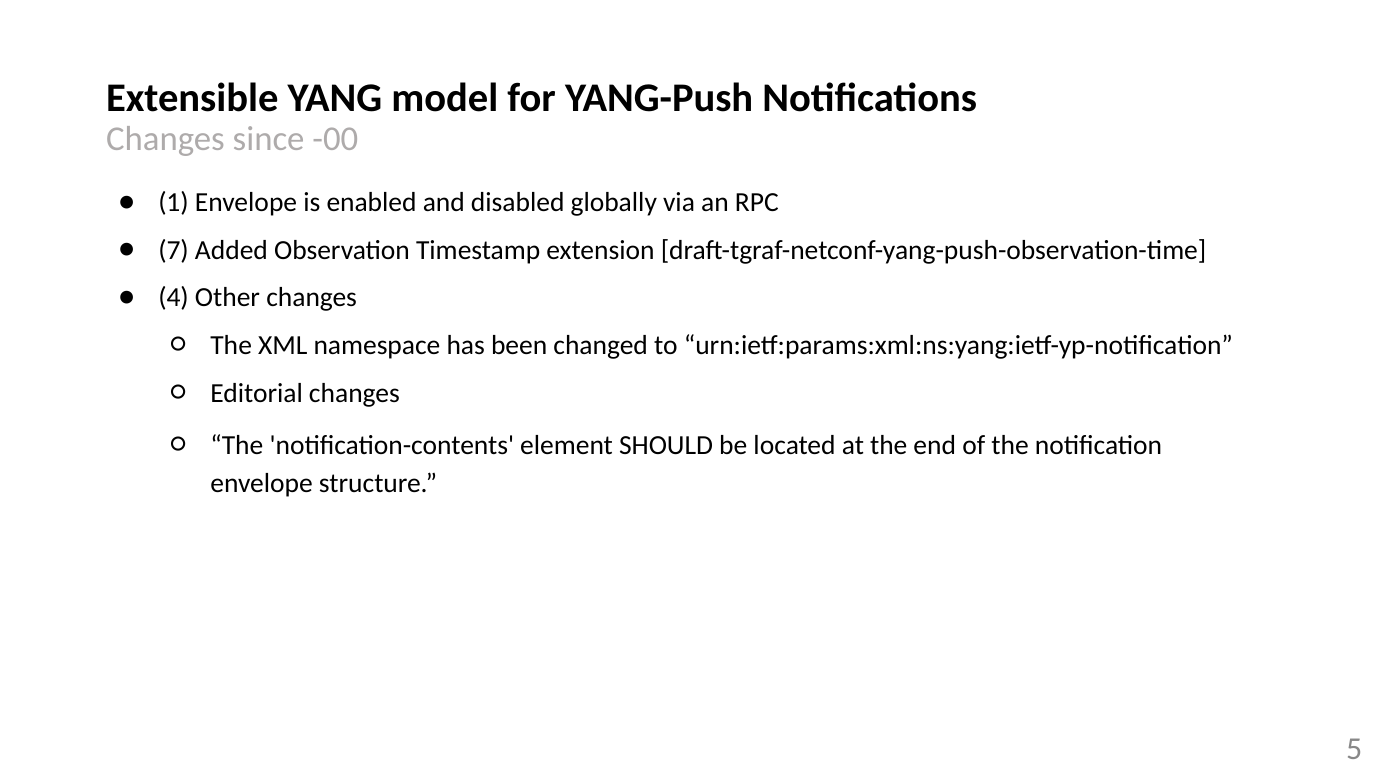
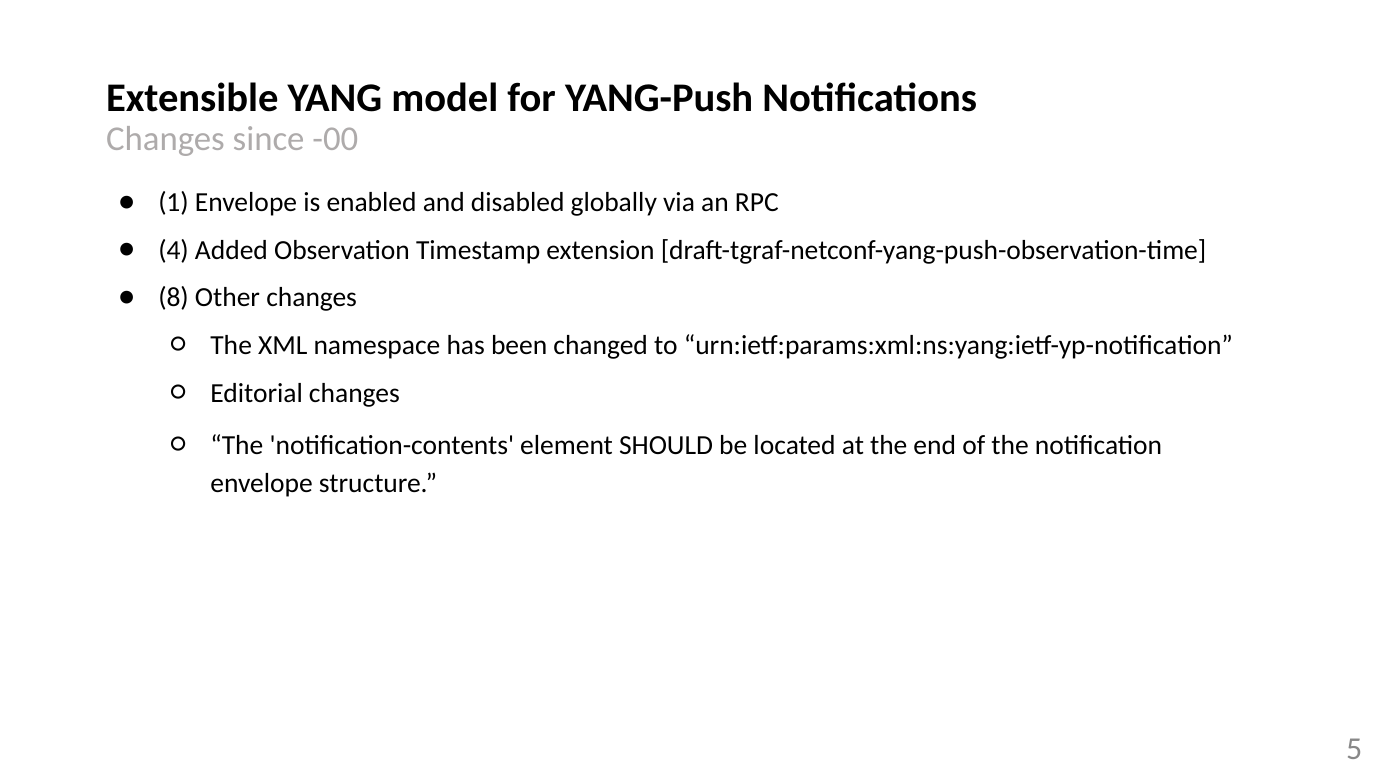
7: 7 -> 4
4: 4 -> 8
